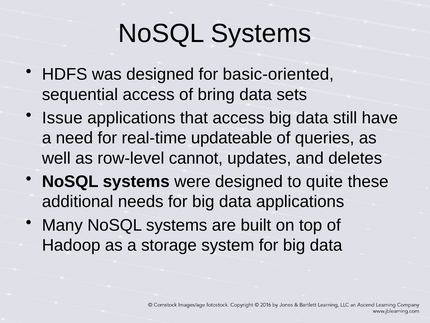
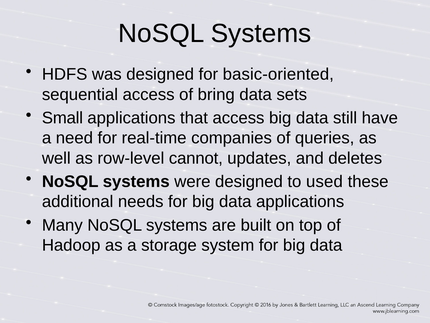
Issue: Issue -> Small
updateable: updateable -> companies
quite: quite -> used
